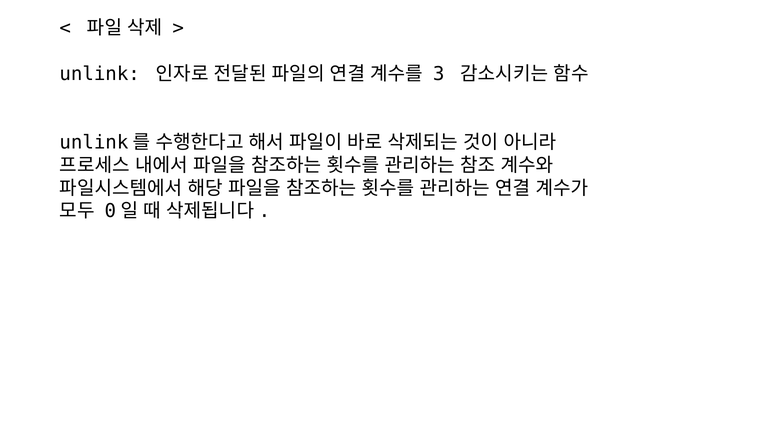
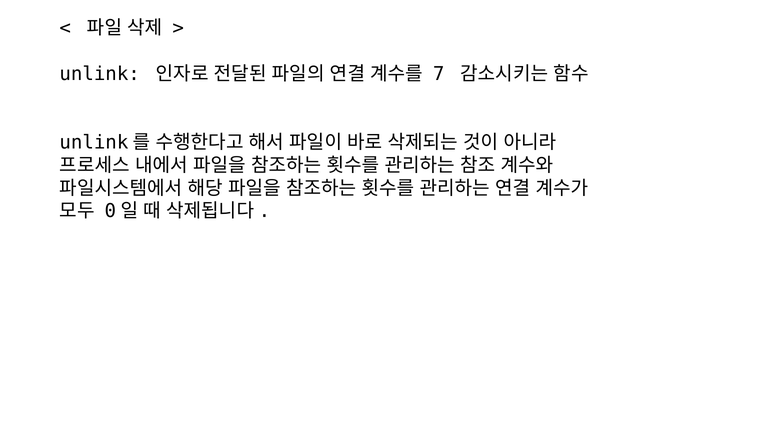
3: 3 -> 7
